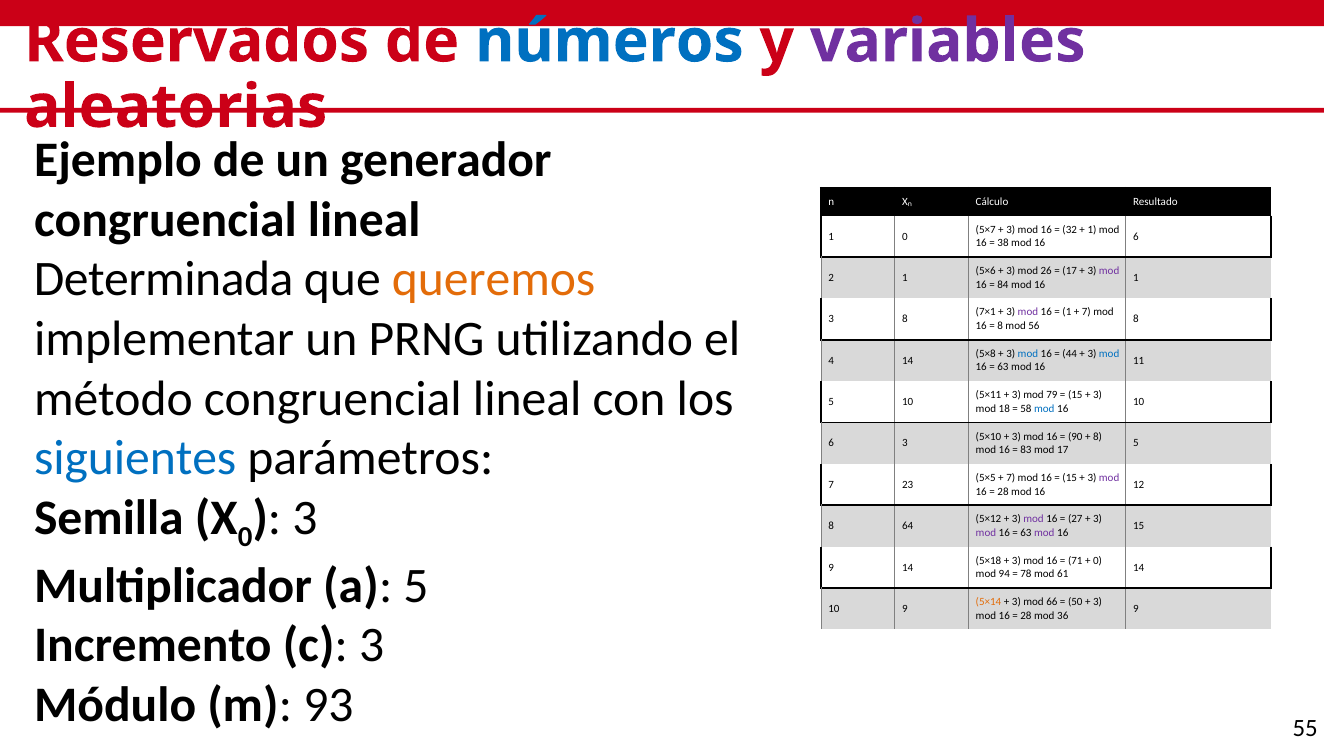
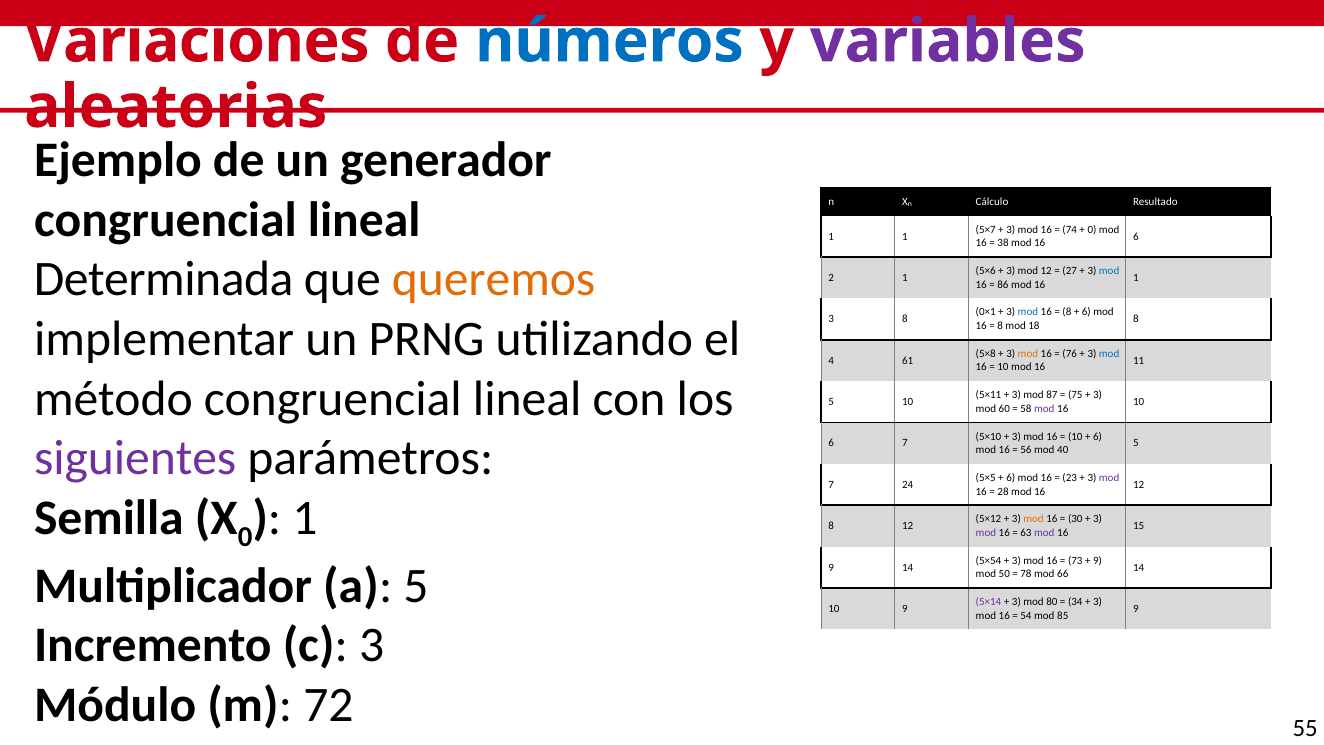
Reservados: Reservados -> Variaciones
32: 32 -> 74
1 at (1092, 230): 1 -> 0
1 0: 0 -> 1
mod 26: 26 -> 12
17 at (1070, 271): 17 -> 27
mod at (1109, 271) colour: purple -> blue
84: 84 -> 86
7×1: 7×1 -> 0×1
mod at (1028, 312) colour: purple -> blue
1 at (1067, 312): 1 -> 8
7 at (1086, 312): 7 -> 6
56: 56 -> 18
mod at (1028, 354) colour: blue -> orange
44: 44 -> 76
4 14: 14 -> 61
63 at (1003, 367): 63 -> 10
79: 79 -> 87
15 at (1075, 395): 15 -> 75
18: 18 -> 60
mod at (1044, 409) colour: blue -> purple
90 at (1075, 436): 90 -> 10
8 at (1098, 436): 8 -> 6
siguientes colour: blue -> purple
6 3: 3 -> 7
83: 83 -> 56
mod 17: 17 -> 40
7 at (1011, 478): 7 -> 6
15 at (1070, 478): 15 -> 23
23: 23 -> 24
3 at (305, 518): 3 -> 1
mod at (1034, 519) colour: purple -> orange
27: 27 -> 30
8 64: 64 -> 12
5×18: 5×18 -> 5×54
71: 71 -> 73
0 at (1098, 560): 0 -> 9
94: 94 -> 50
61: 61 -> 66
5×14 colour: orange -> purple
66: 66 -> 80
50: 50 -> 34
28 at (1026, 615): 28 -> 54
36: 36 -> 85
93: 93 -> 72
